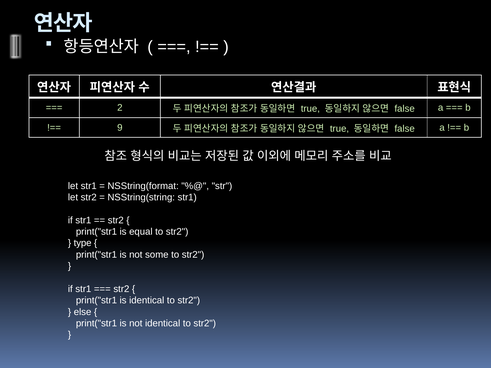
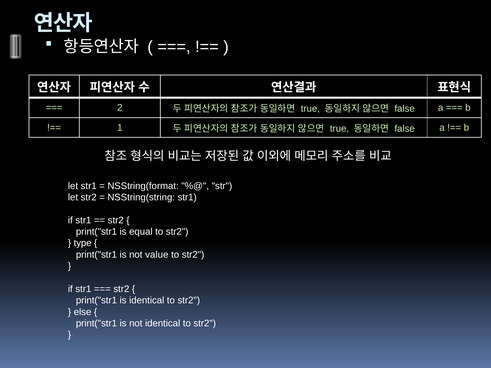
9: 9 -> 1
some: some -> value
